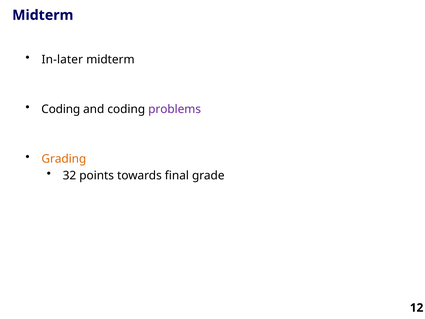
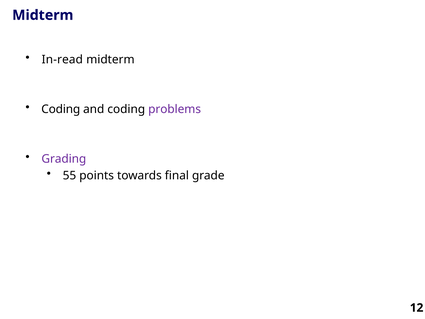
In-later: In-later -> In-read
Grading colour: orange -> purple
32: 32 -> 55
